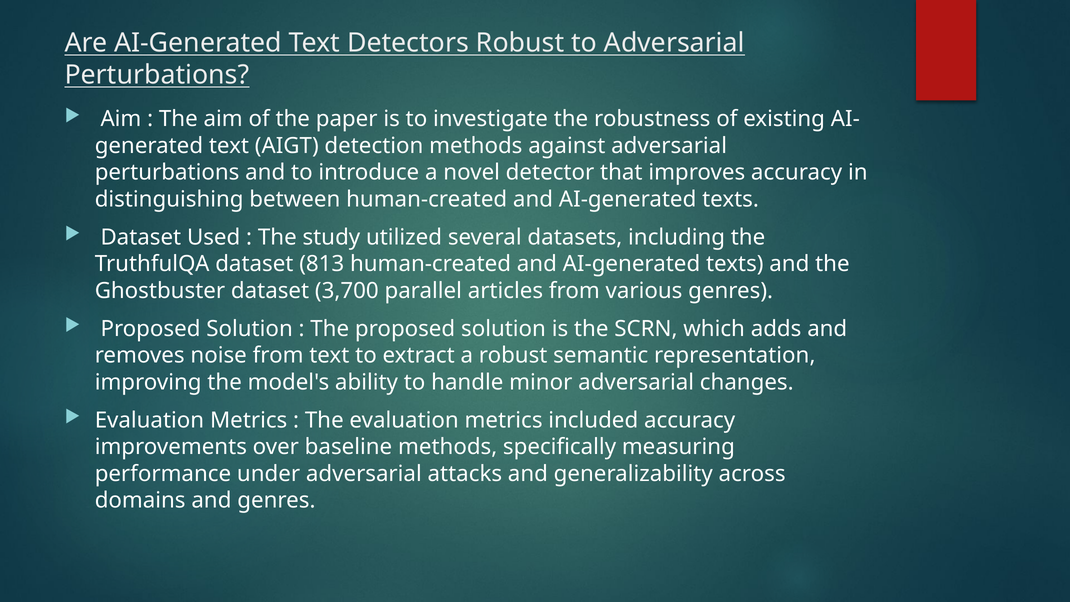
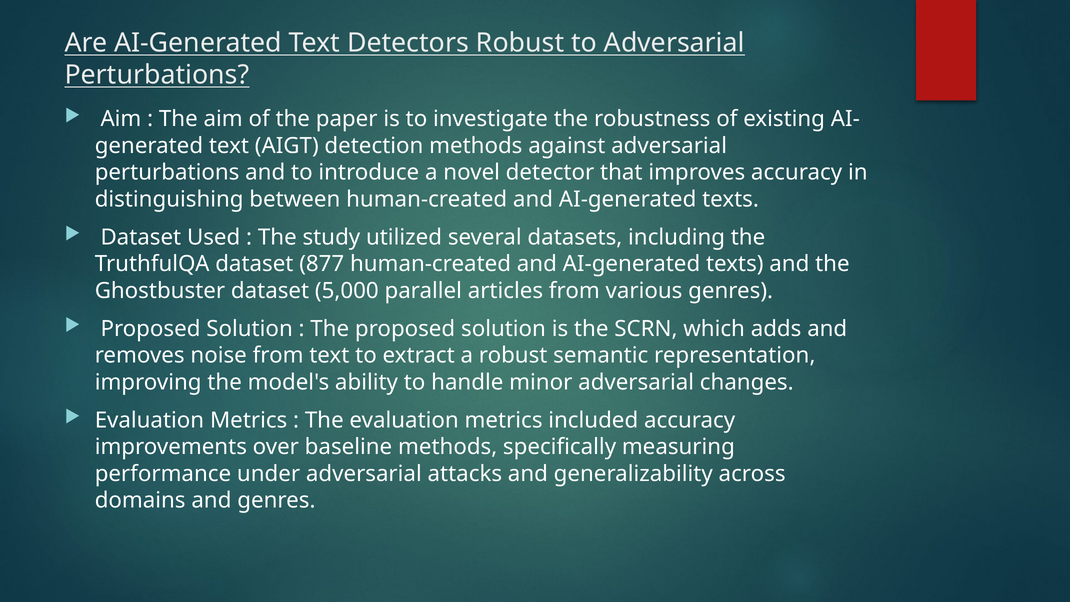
813: 813 -> 877
3,700: 3,700 -> 5,000
